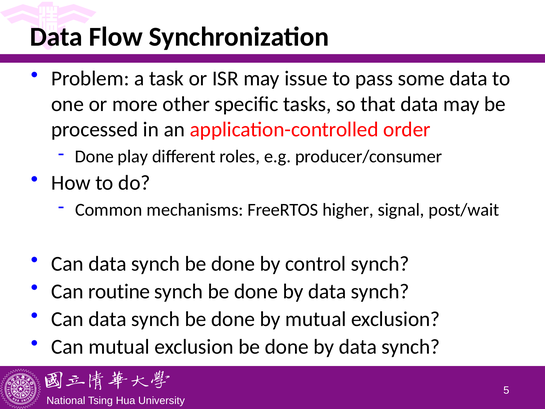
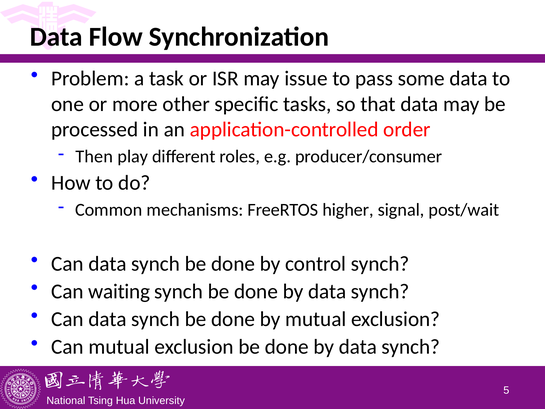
Done at (94, 157): Done -> Then
routine: routine -> waiting
